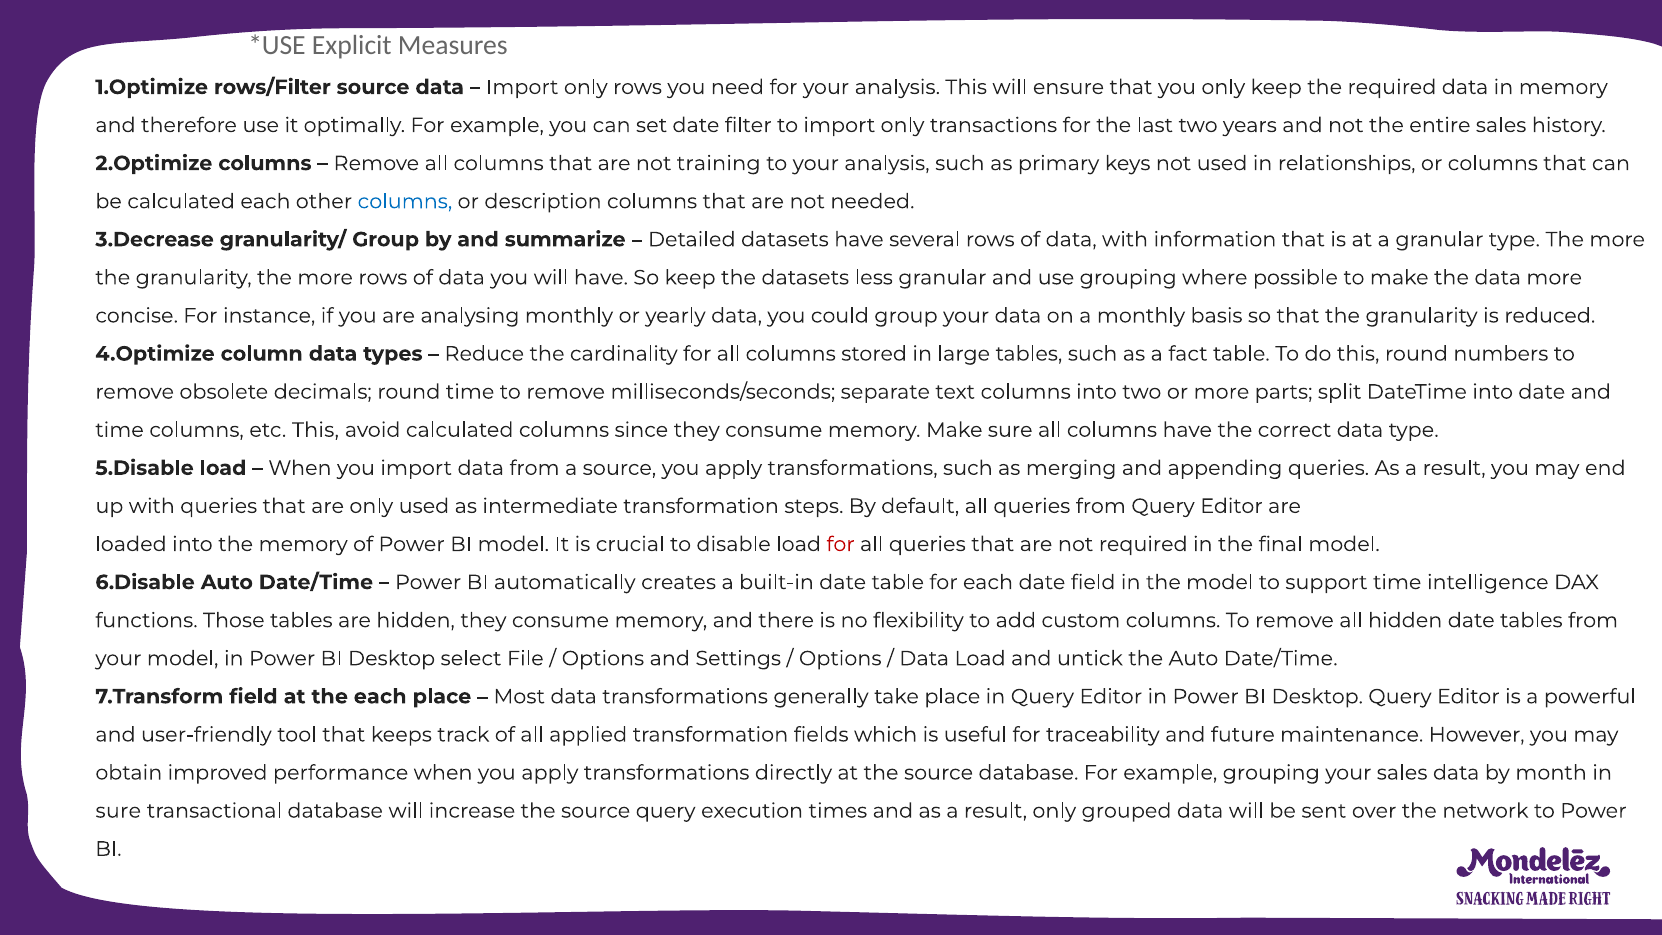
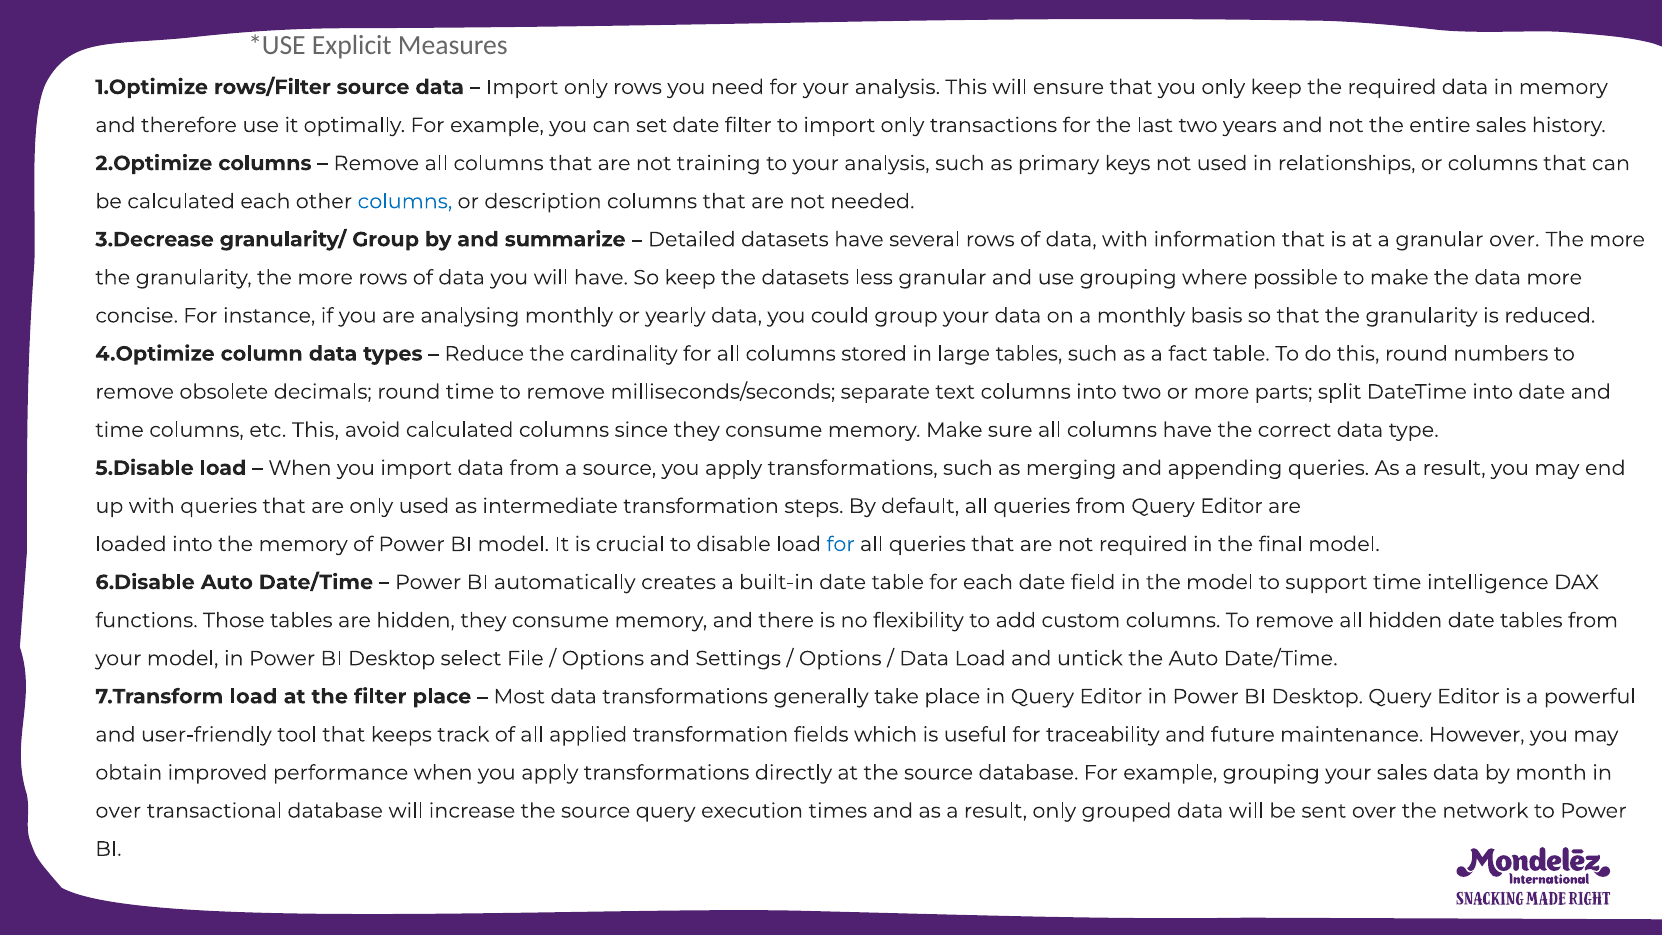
granular type: type -> over
for at (840, 544) colour: red -> blue
field at (253, 696): field -> load
the each: each -> filter
sure at (118, 811): sure -> over
